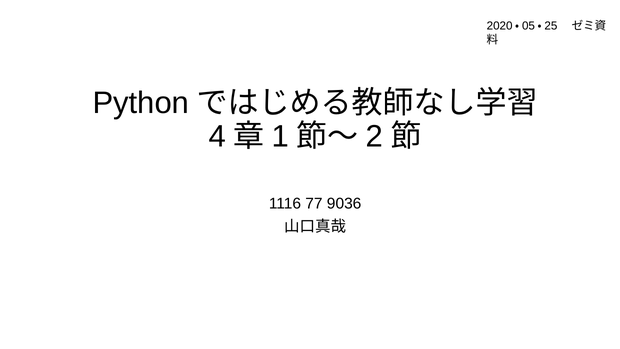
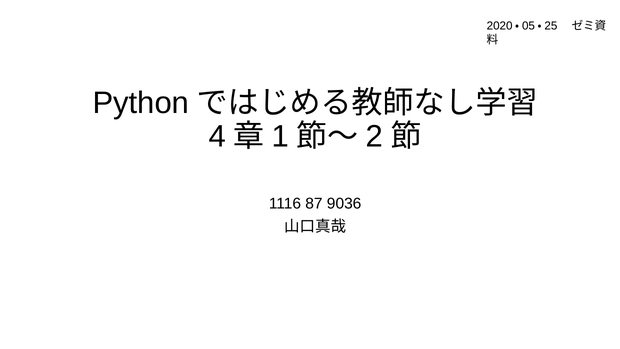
77: 77 -> 87
